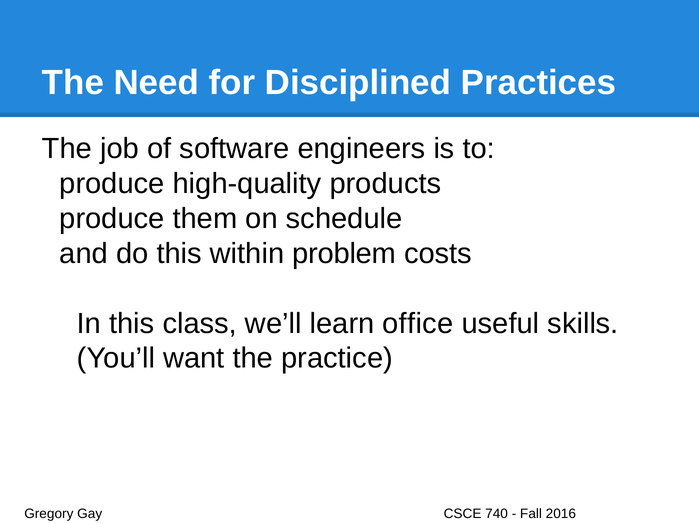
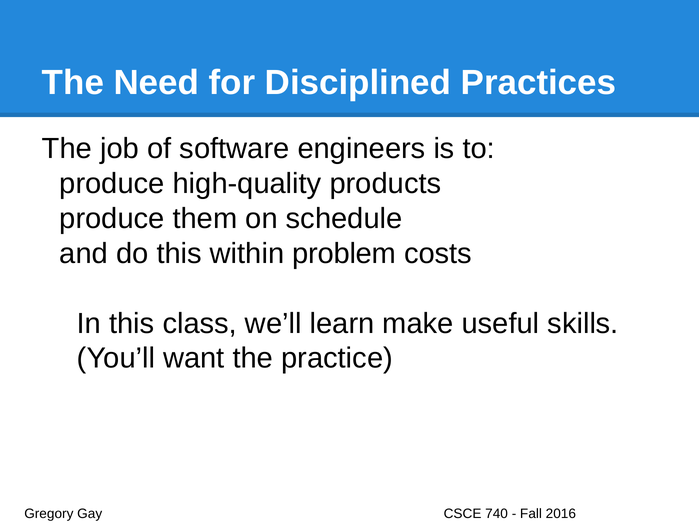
office: office -> make
